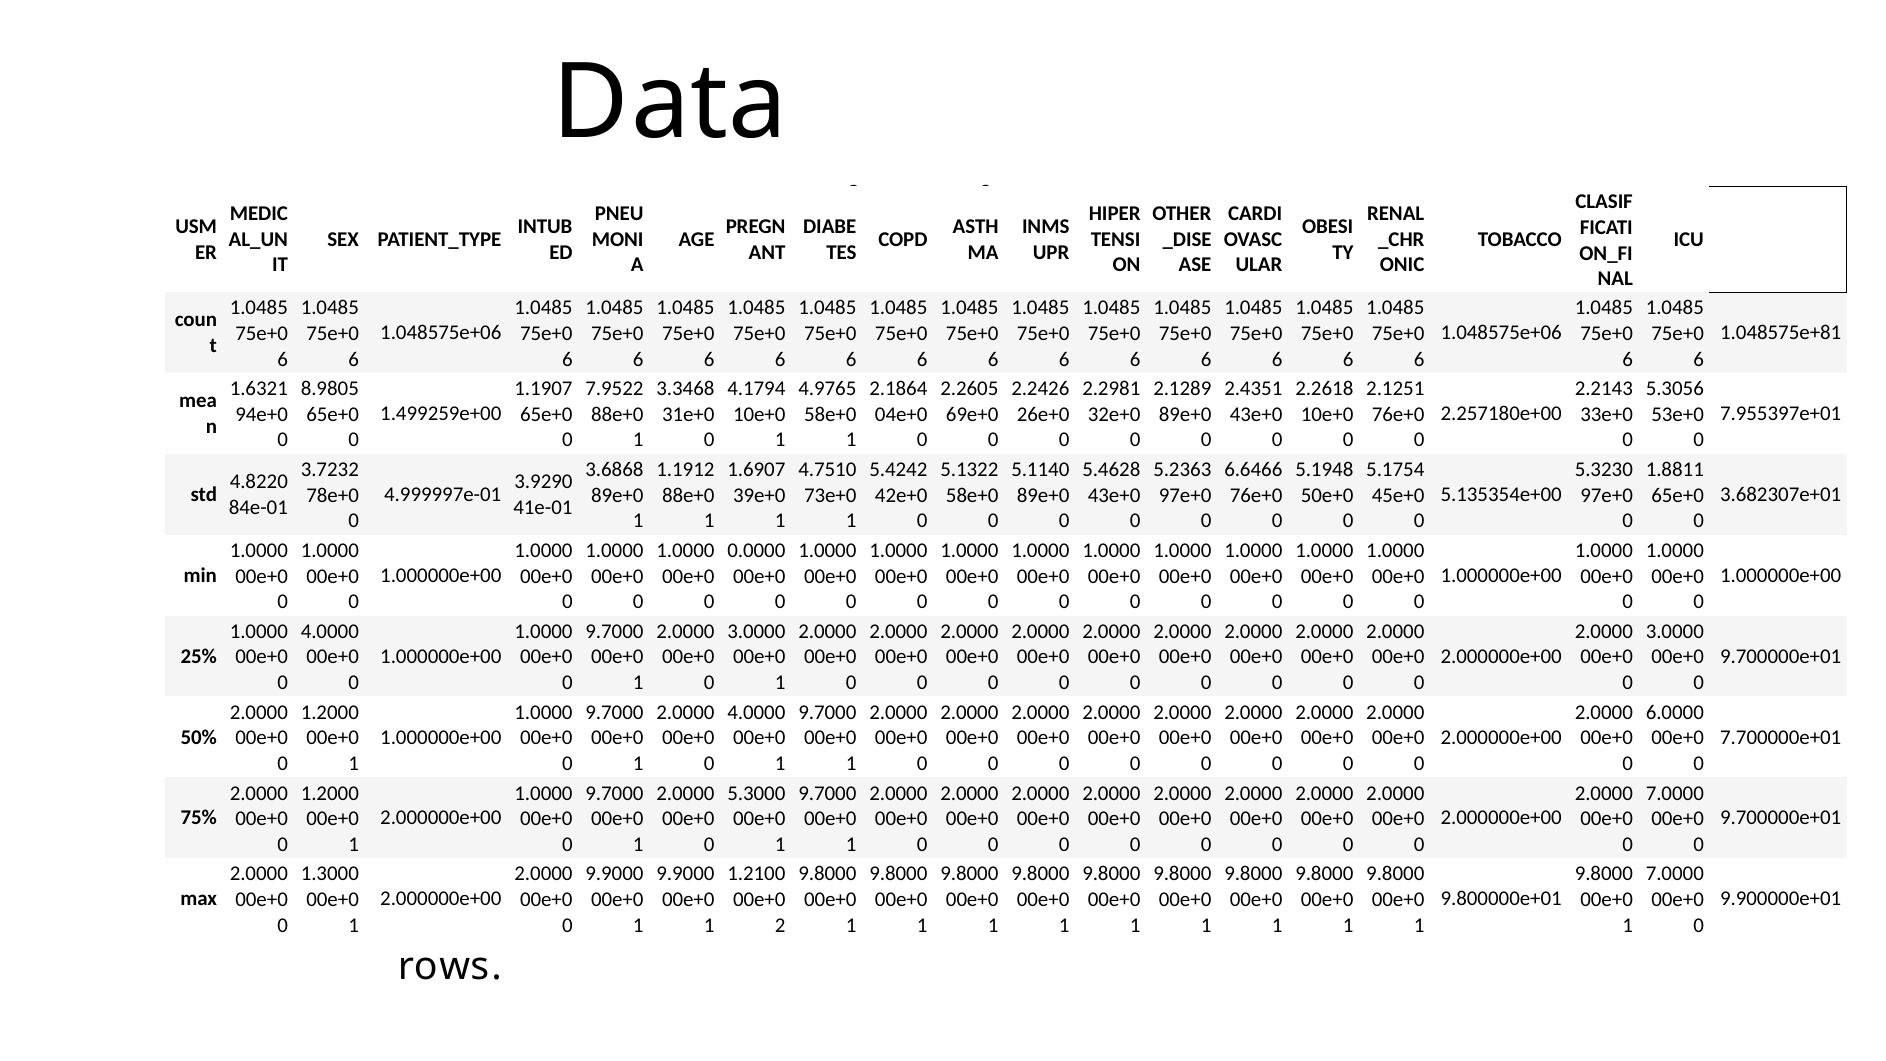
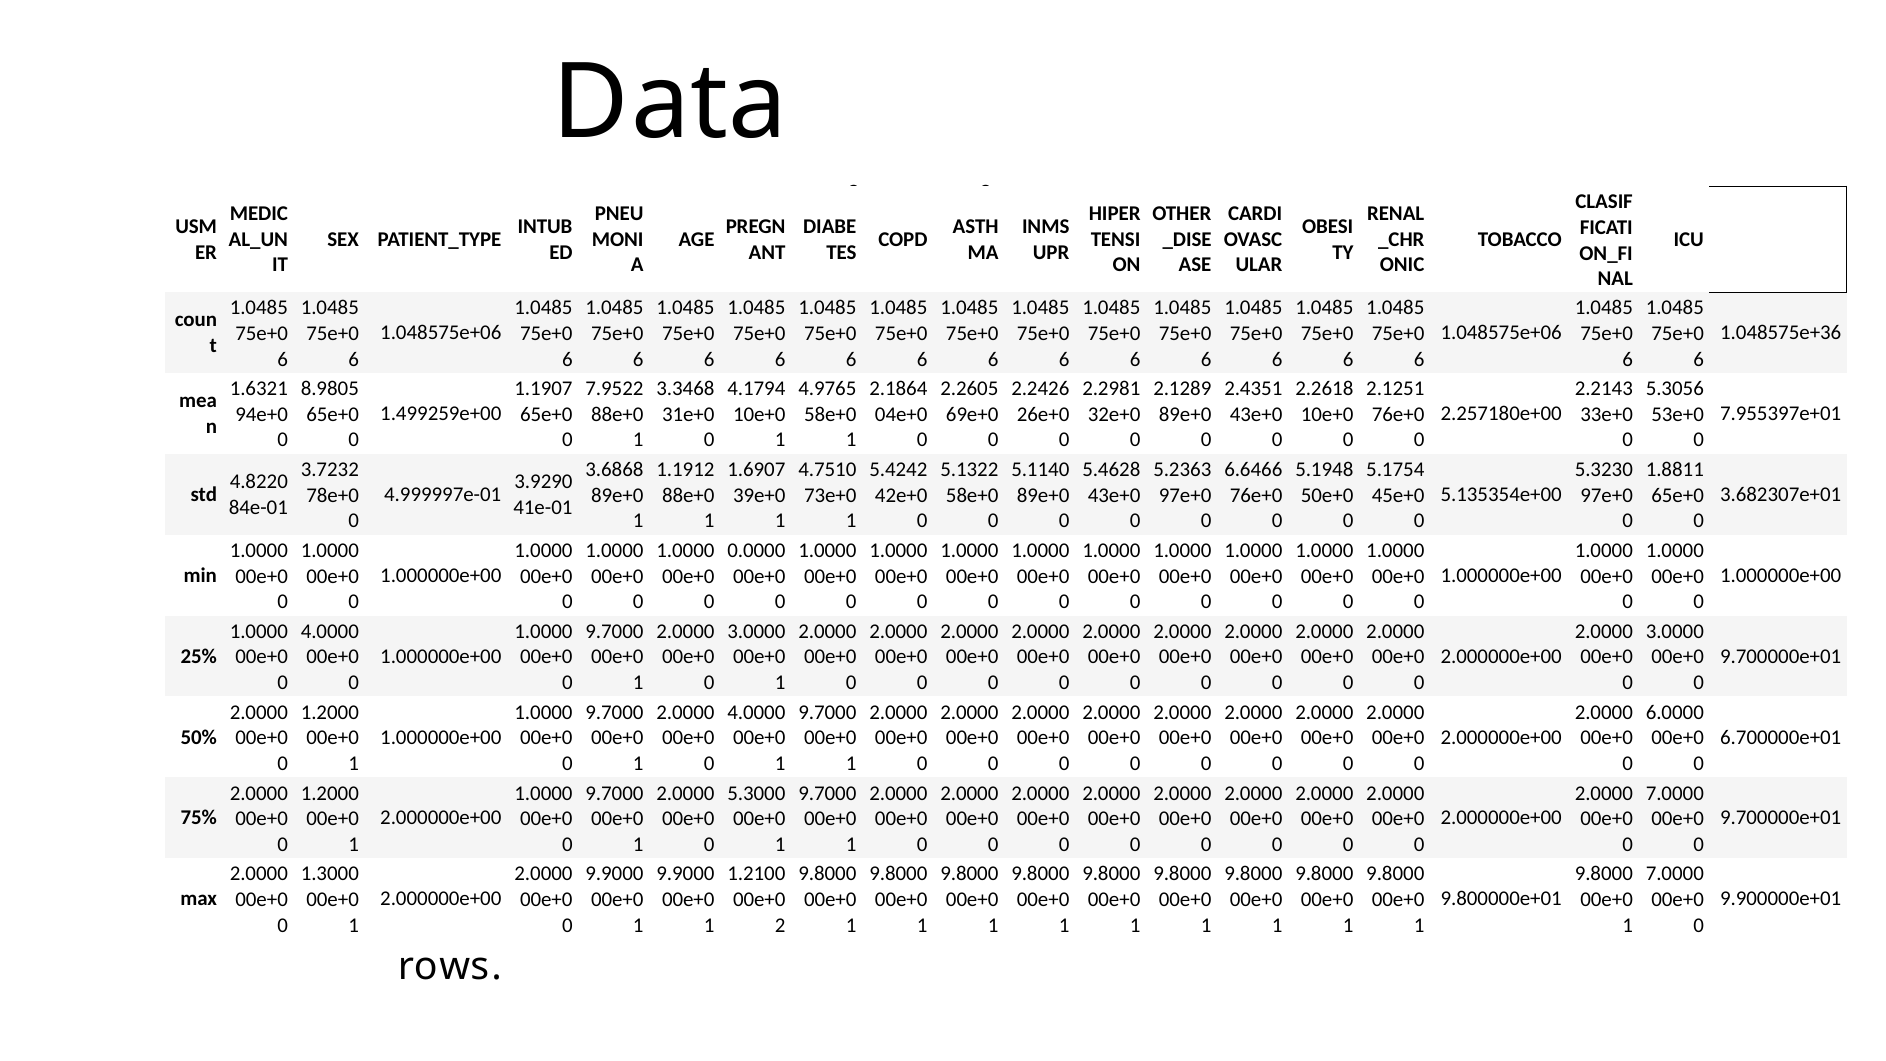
1.048575e+81: 1.048575e+81 -> 1.048575e+36
7.700000e+01: 7.700000e+01 -> 6.700000e+01
